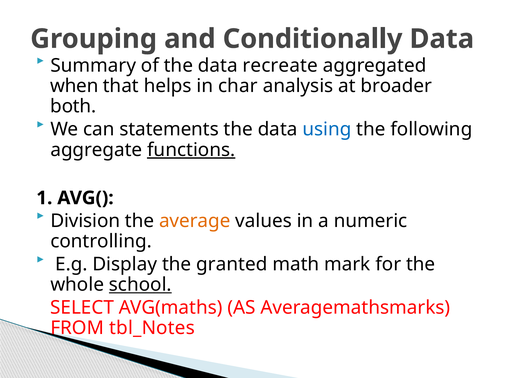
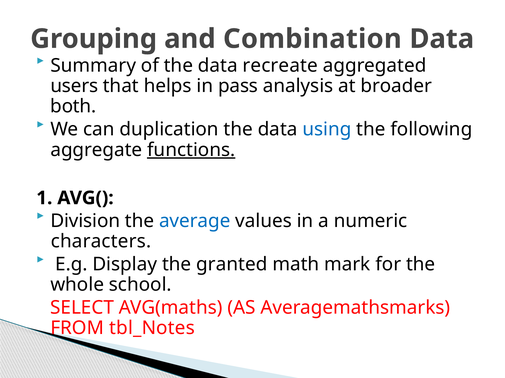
Conditionally: Conditionally -> Combination
when: when -> users
char: char -> pass
statements: statements -> duplication
average colour: orange -> blue
controlling: controlling -> characters
school underline: present -> none
